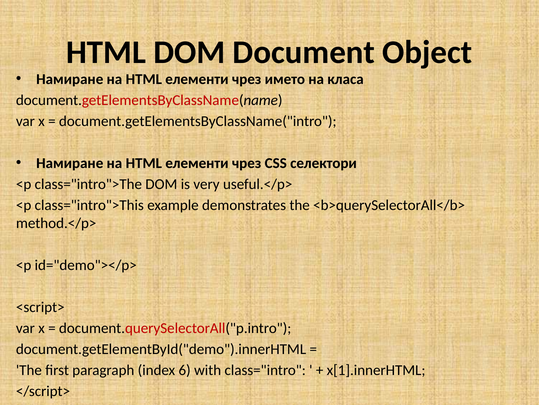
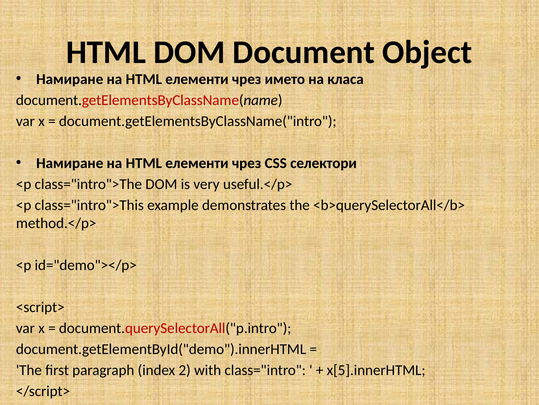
6: 6 -> 2
x[1].innerHTML: x[1].innerHTML -> x[5].innerHTML
